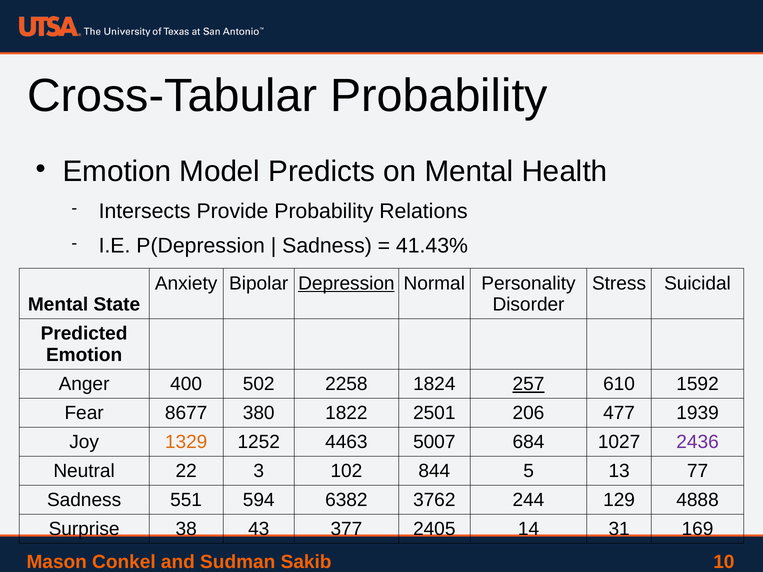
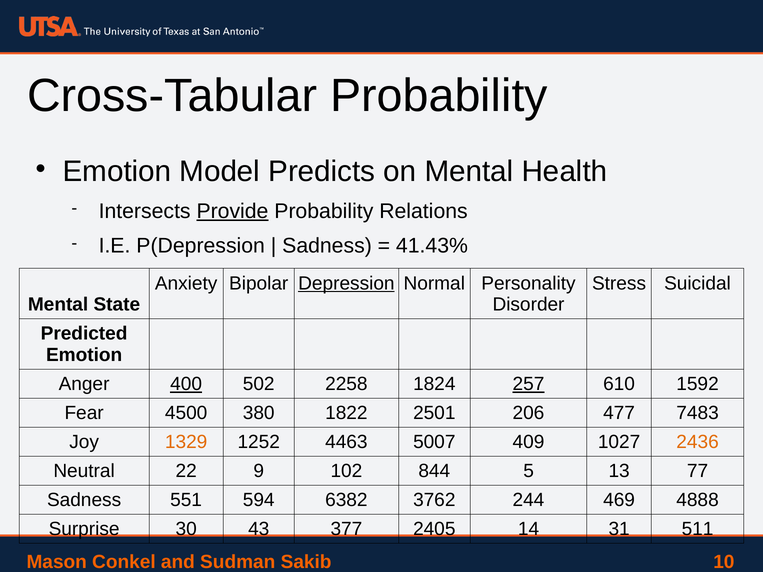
Provide underline: none -> present
400 underline: none -> present
8677: 8677 -> 4500
1939: 1939 -> 7483
684: 684 -> 409
2436 colour: purple -> orange
3: 3 -> 9
129: 129 -> 469
38: 38 -> 30
169: 169 -> 511
